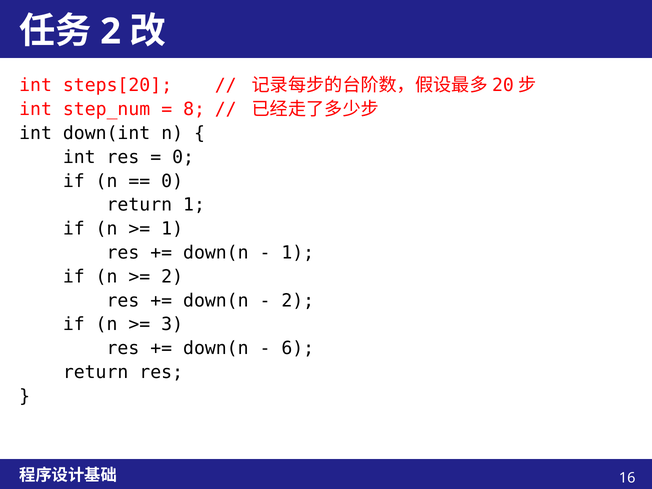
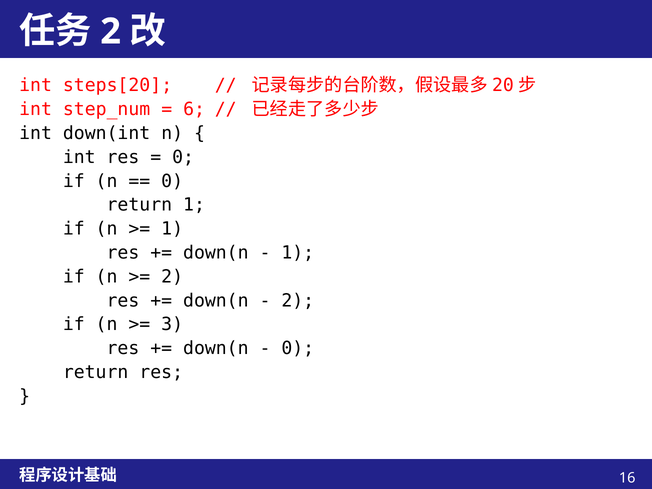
8: 8 -> 6
6 at (298, 348): 6 -> 0
